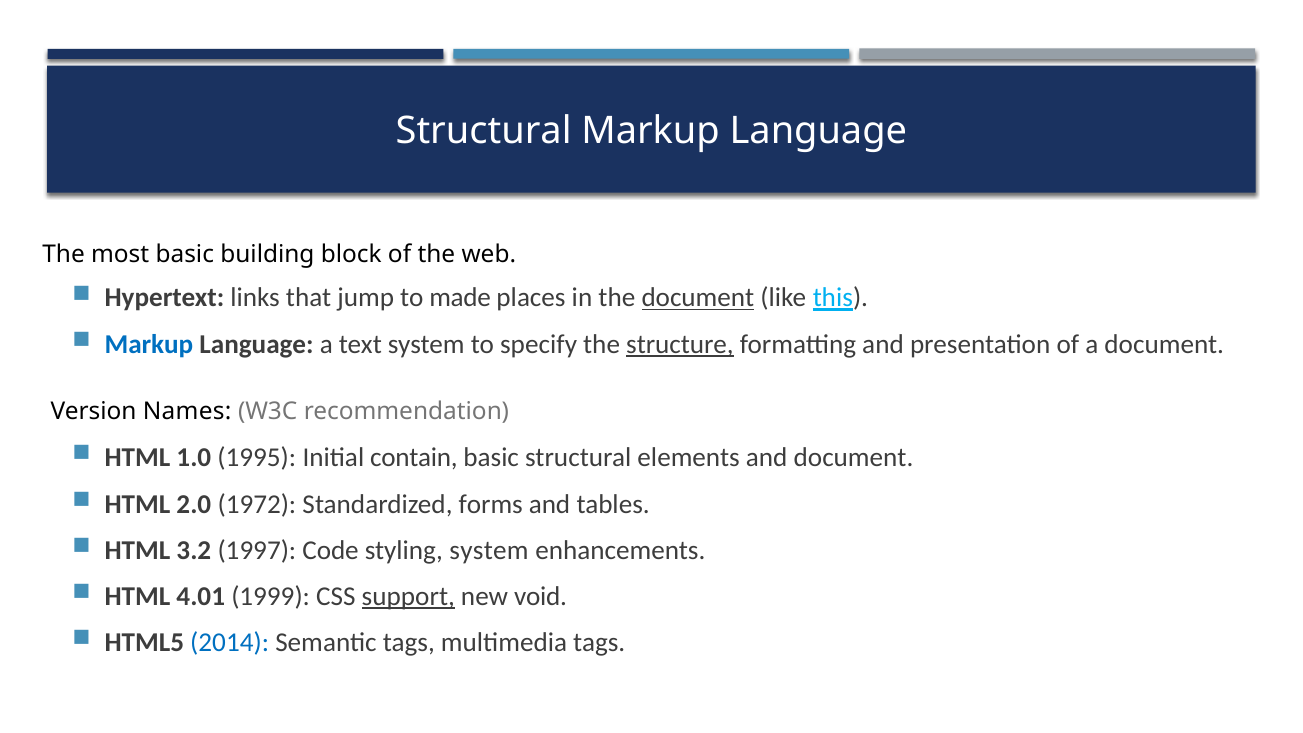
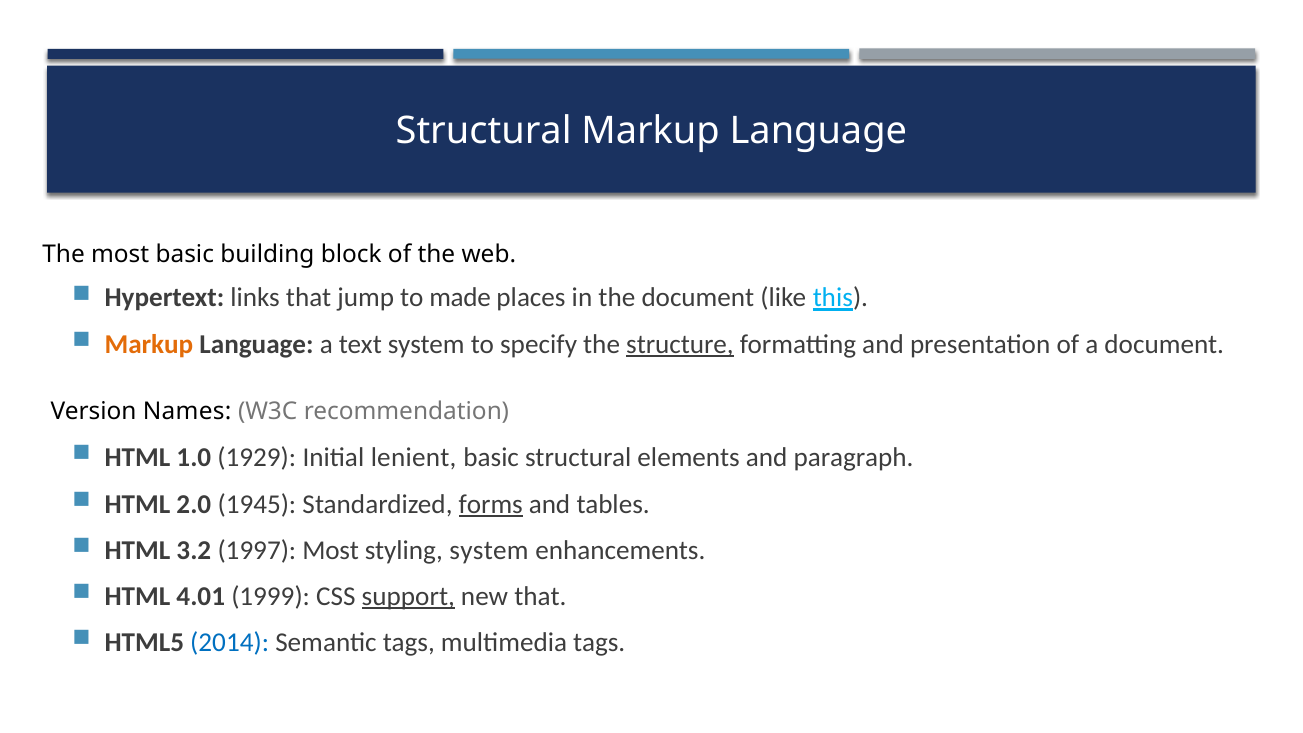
document at (698, 298) underline: present -> none
Markup at (149, 344) colour: blue -> orange
1995: 1995 -> 1929
contain: contain -> lenient
and document: document -> paragraph
1972: 1972 -> 1945
forms underline: none -> present
1997 Code: Code -> Most
new void: void -> that
